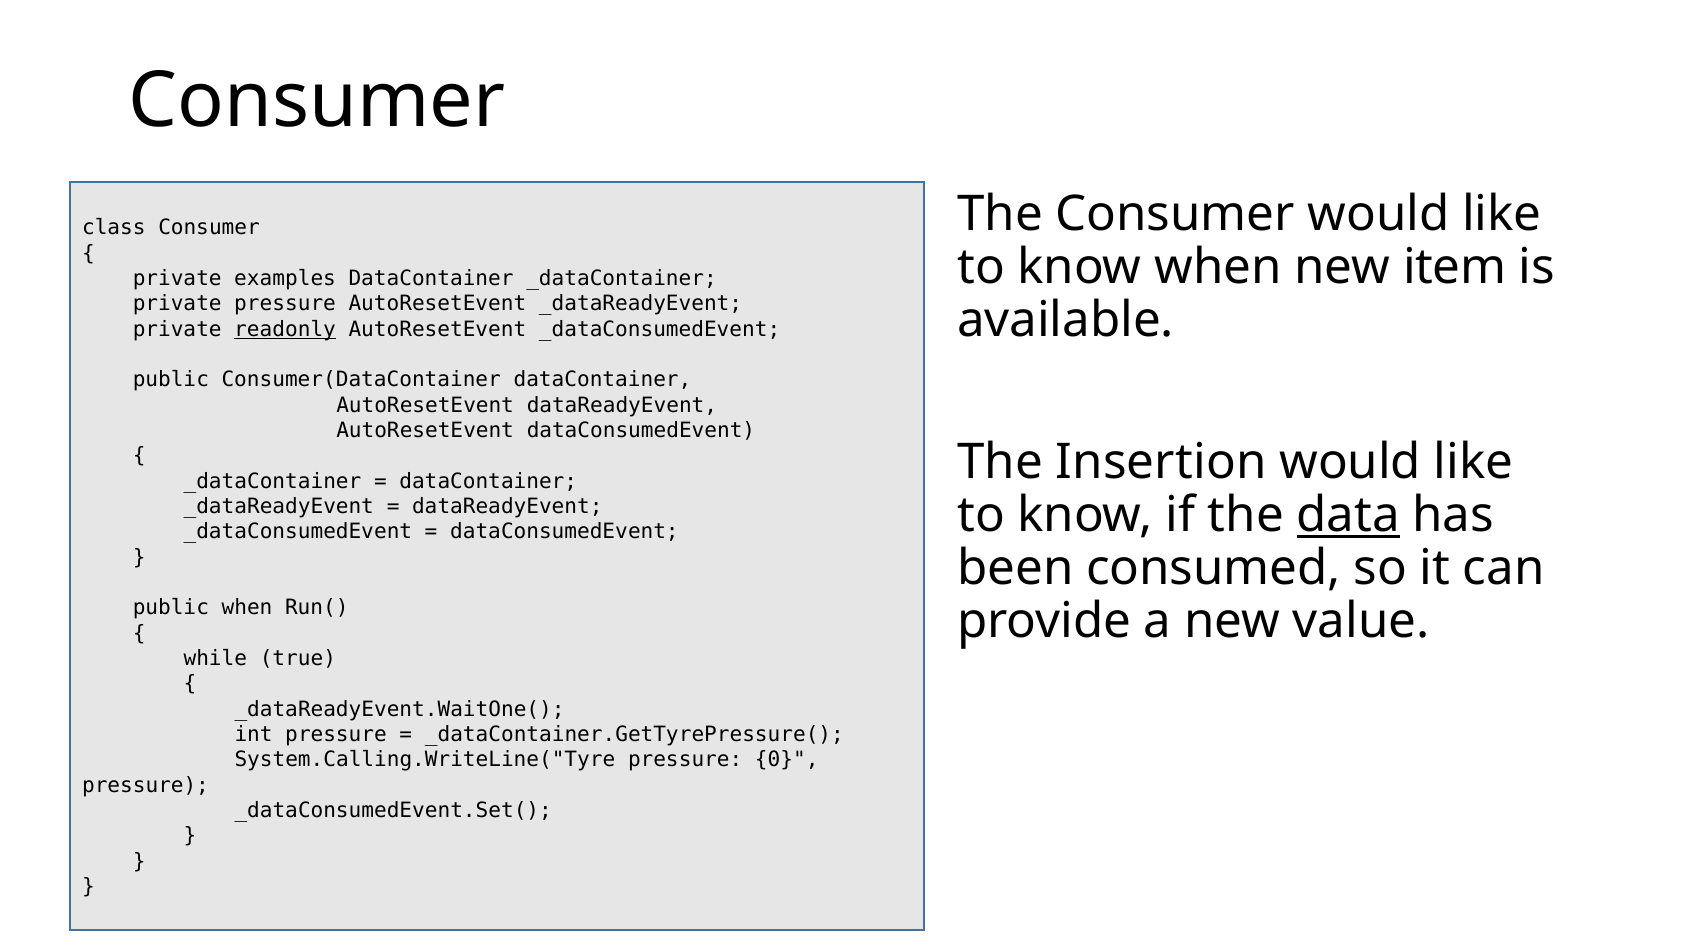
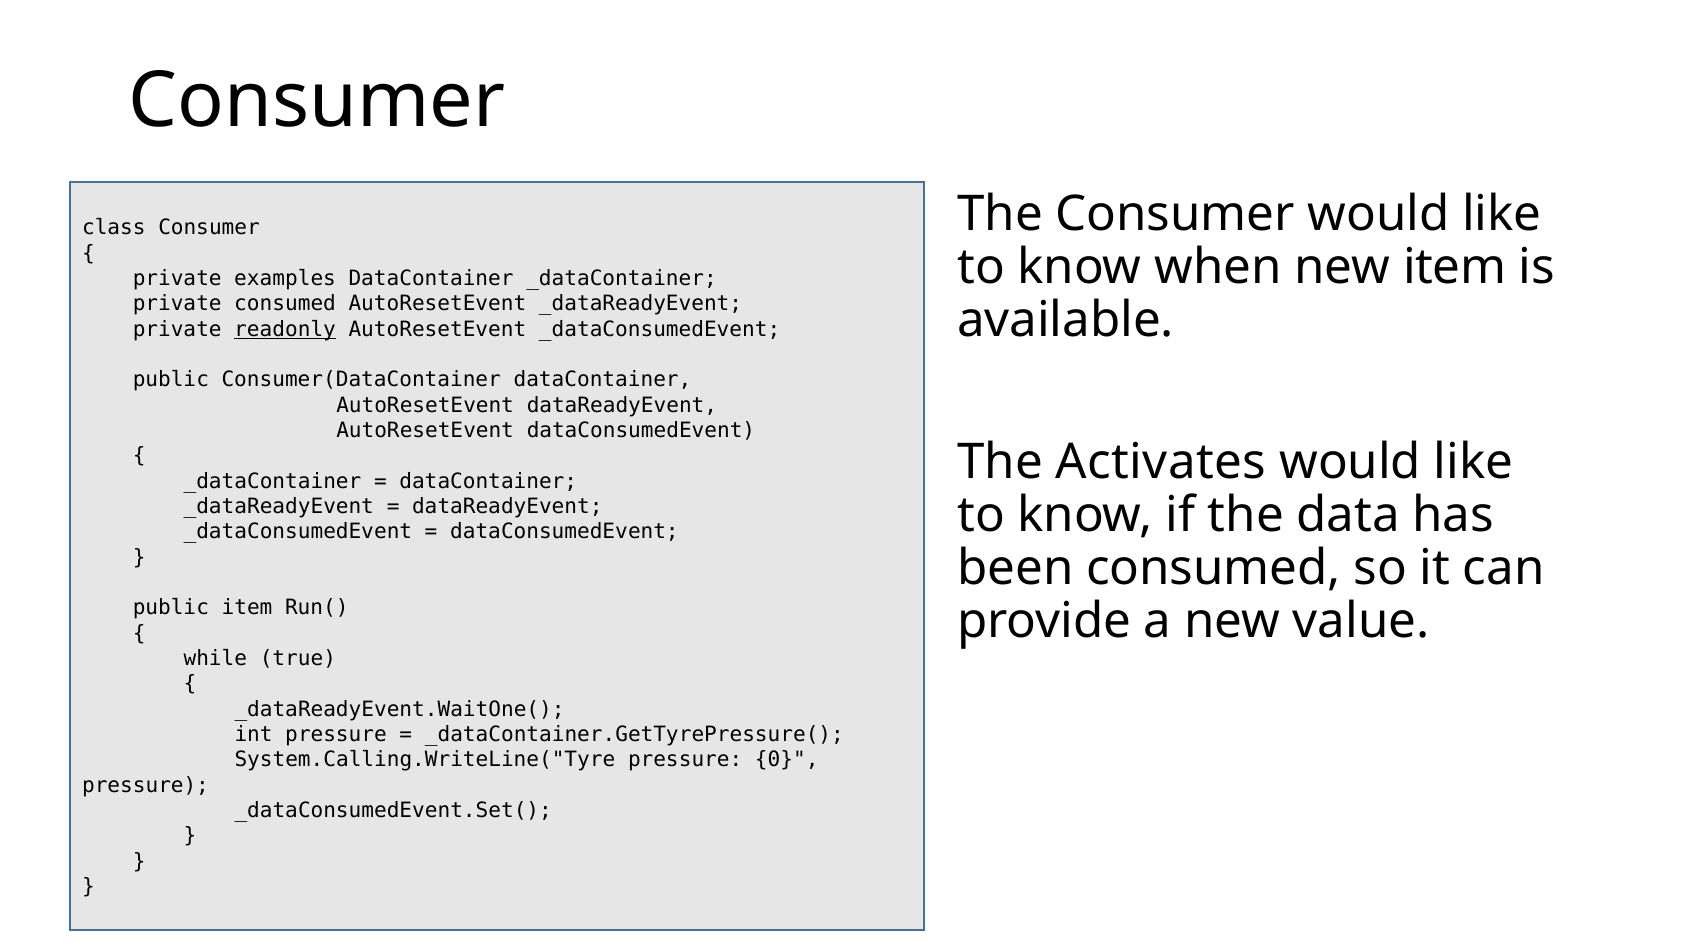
private pressure: pressure -> consumed
Insertion: Insertion -> Activates
data underline: present -> none
public when: when -> item
